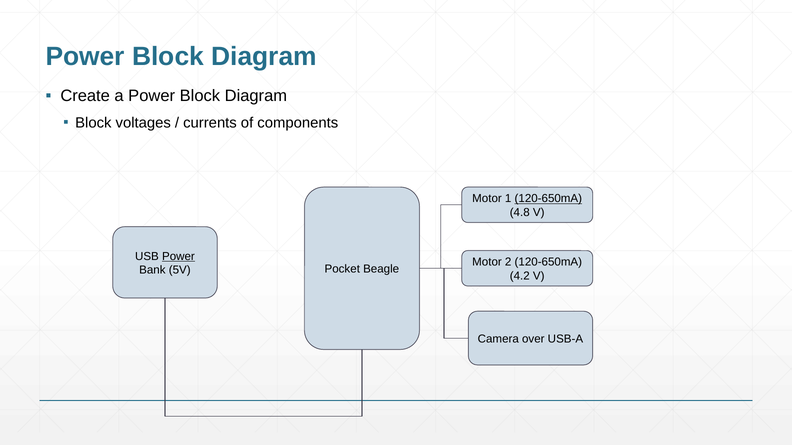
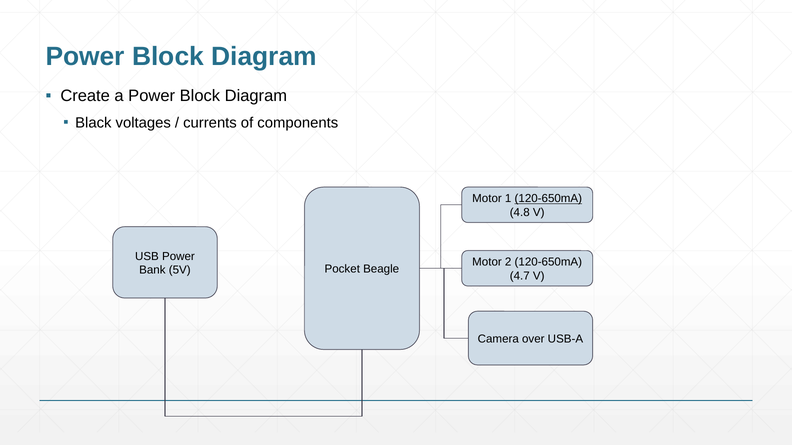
Block at (93, 123): Block -> Black
Power at (178, 256) underline: present -> none
4.2: 4.2 -> 4.7
